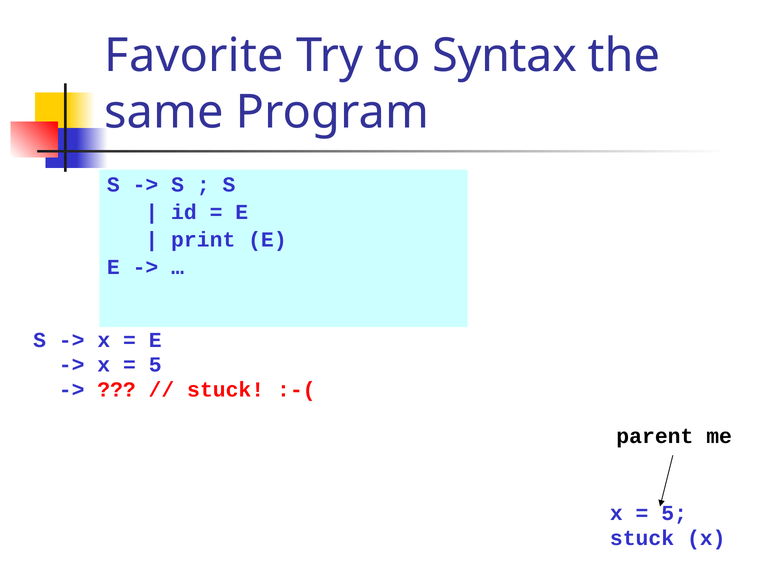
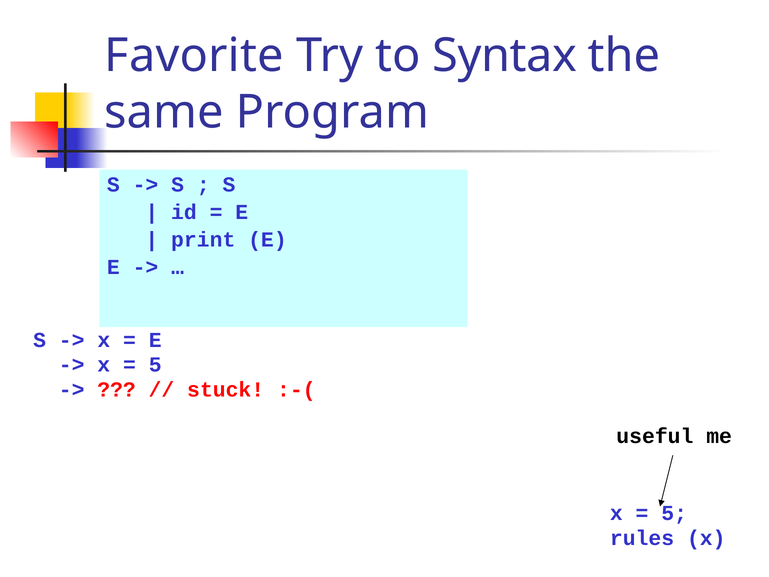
parent: parent -> useful
stuck at (642, 538): stuck -> rules
